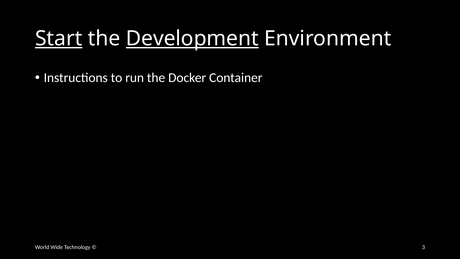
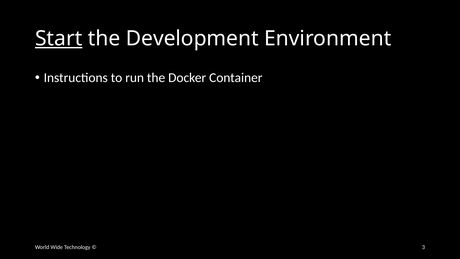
Development underline: present -> none
